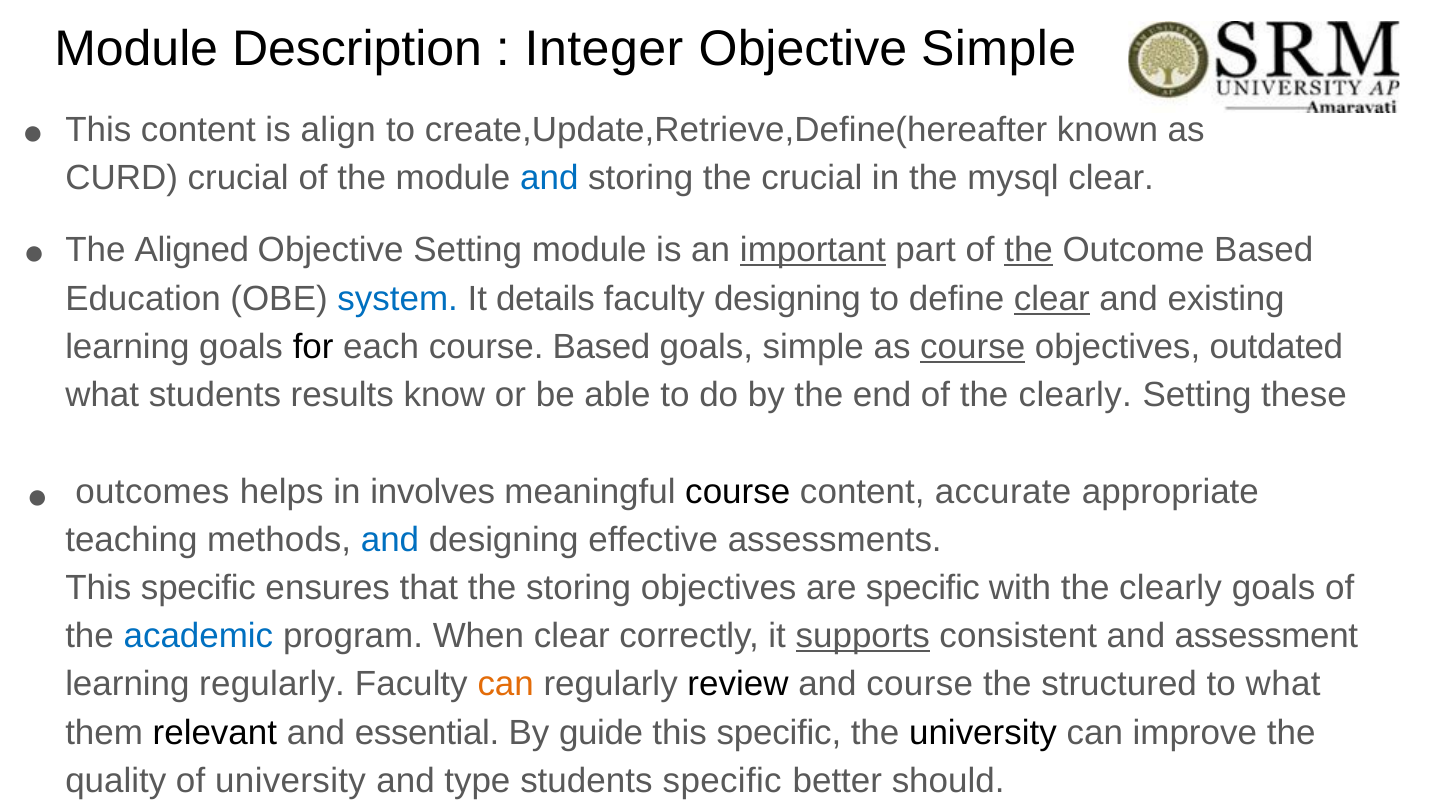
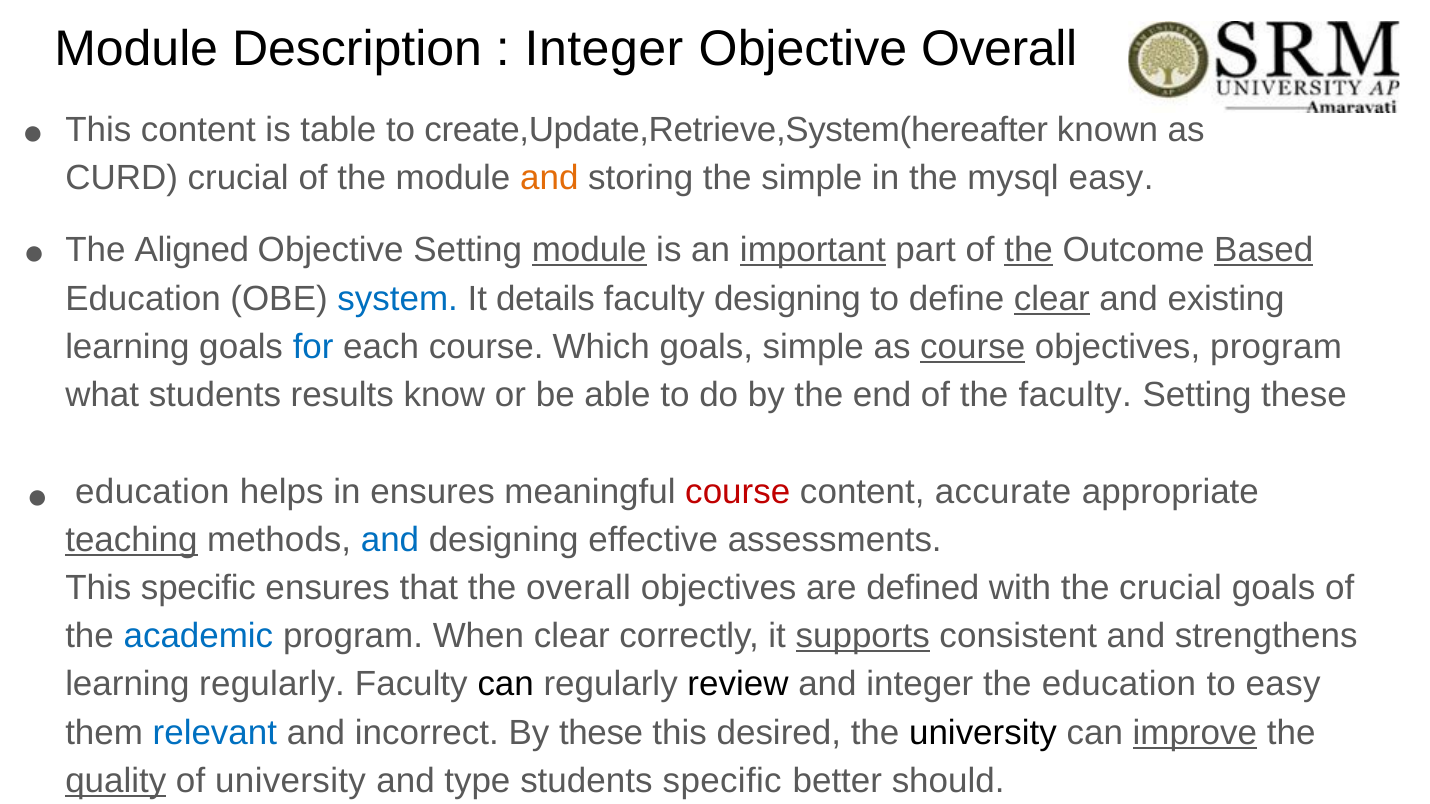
Objective Simple: Simple -> Overall
align: align -> table
create,Update,Retrieve,Define(hereafter: create,Update,Retrieve,Define(hereafter -> create,Update,Retrieve,System(hereafter
and at (549, 178) colour: blue -> orange
the crucial: crucial -> simple
mysql clear: clear -> easy
module at (589, 251) underline: none -> present
Based at (1264, 251) underline: none -> present
for colour: black -> blue
course Based: Based -> Which
objectives outdated: outdated -> program
of the clearly: clearly -> faculty
outcomes at (152, 492): outcomes -> education
in involves: involves -> ensures
course at (738, 492) colour: black -> red
teaching underline: none -> present
the storing: storing -> overall
are specific: specific -> defined
with the clearly: clearly -> crucial
assessment: assessment -> strengthens
can at (506, 685) colour: orange -> black
and course: course -> integer
the structured: structured -> education
to what: what -> easy
relevant colour: black -> blue
essential: essential -> incorrect
By guide: guide -> these
specific at (779, 733): specific -> desired
improve underline: none -> present
quality underline: none -> present
